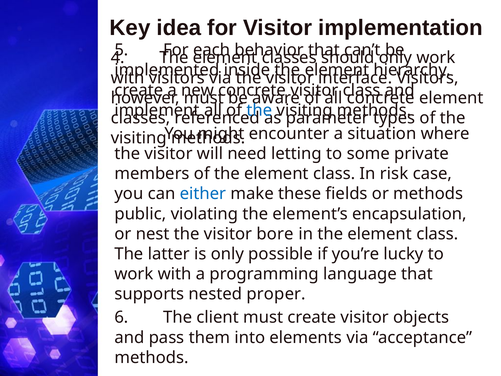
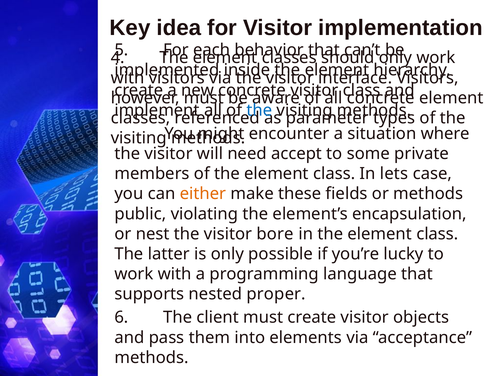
letting: letting -> accept
risk: risk -> lets
either colour: blue -> orange
